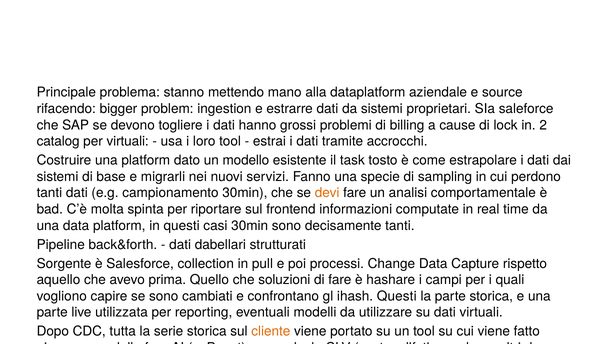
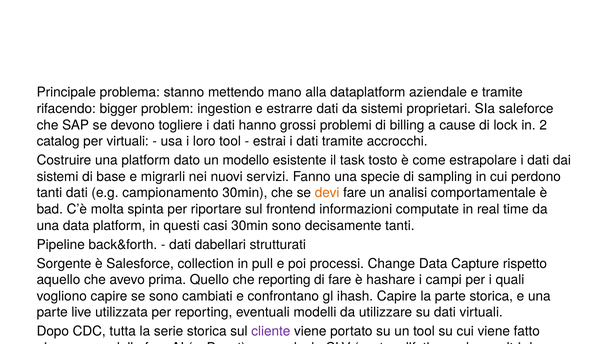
e source: source -> tramite
che soluzioni: soluzioni -> reporting
ihash Questi: Questi -> Capire
cliente colour: orange -> purple
